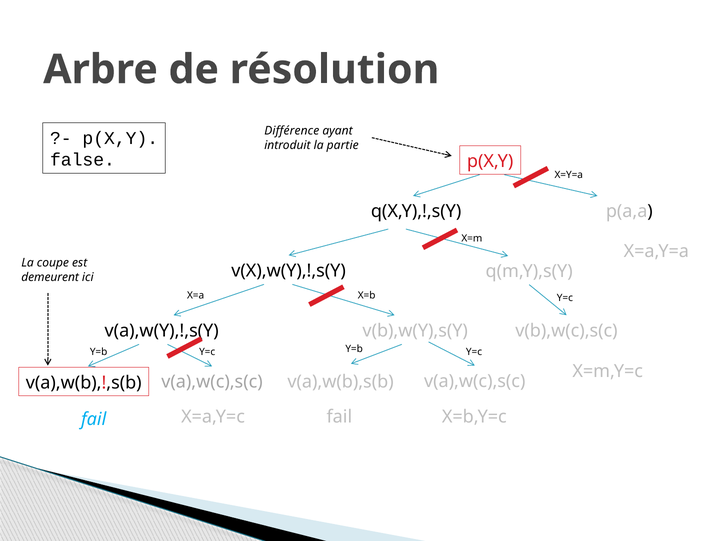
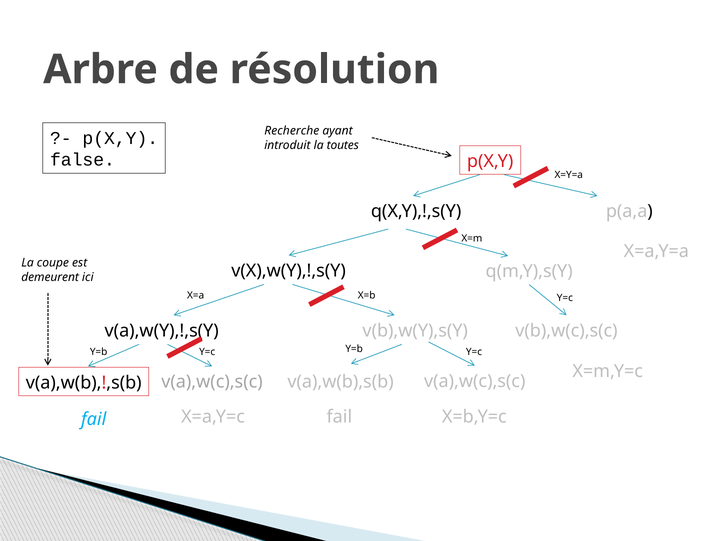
Différence: Différence -> Recherche
partie: partie -> toutes
